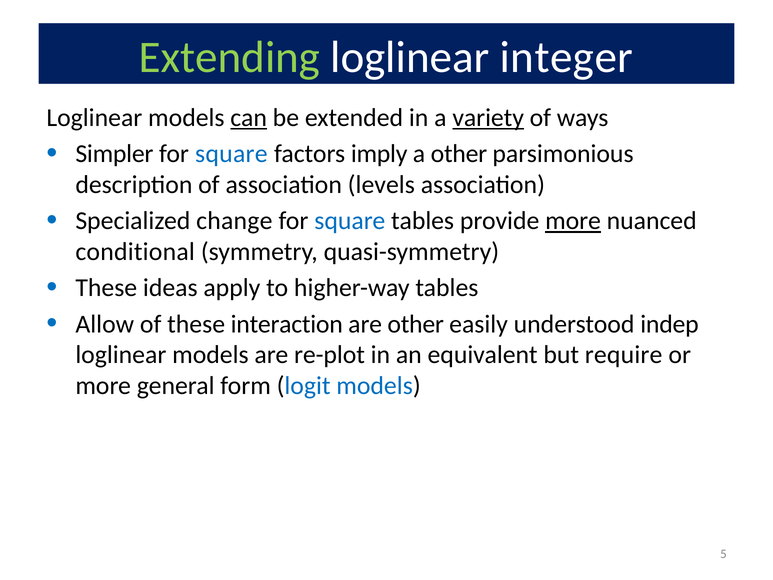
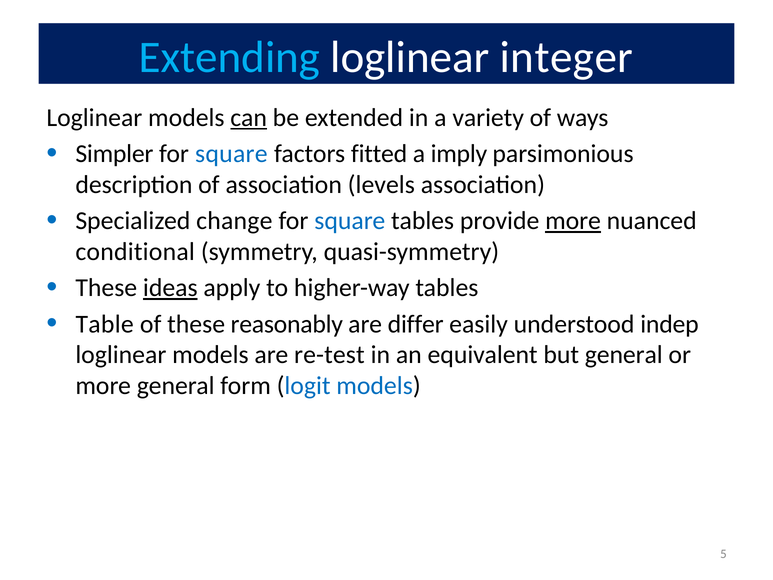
Extending colour: light green -> light blue
variety underline: present -> none
imply: imply -> fitted
a other: other -> imply
ideas underline: none -> present
Allow: Allow -> Table
interaction: interaction -> reasonably
are other: other -> differ
re-plot: re-plot -> re-test
but require: require -> general
